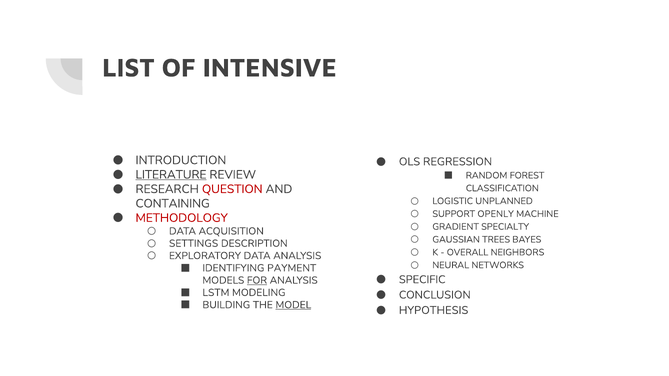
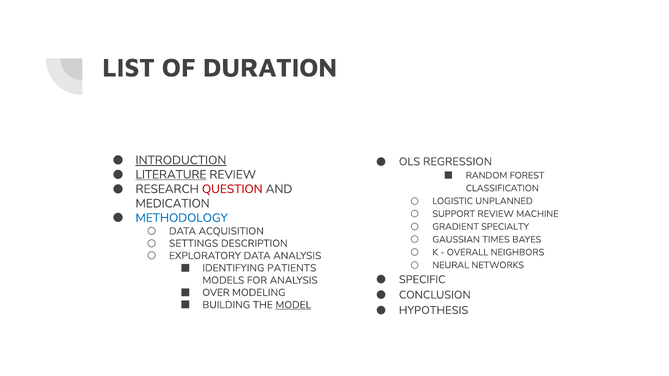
INTENSIVE: INTENSIVE -> DURATION
INTRODUCTION underline: none -> present
CONTAINING: CONTAINING -> MEDICATION
SUPPORT OPENLY: OPENLY -> REVIEW
METHODOLOGY colour: red -> blue
TREES: TREES -> TIMES
PAYMENT: PAYMENT -> PATIENTS
FOR underline: present -> none
LSTM: LSTM -> OVER
